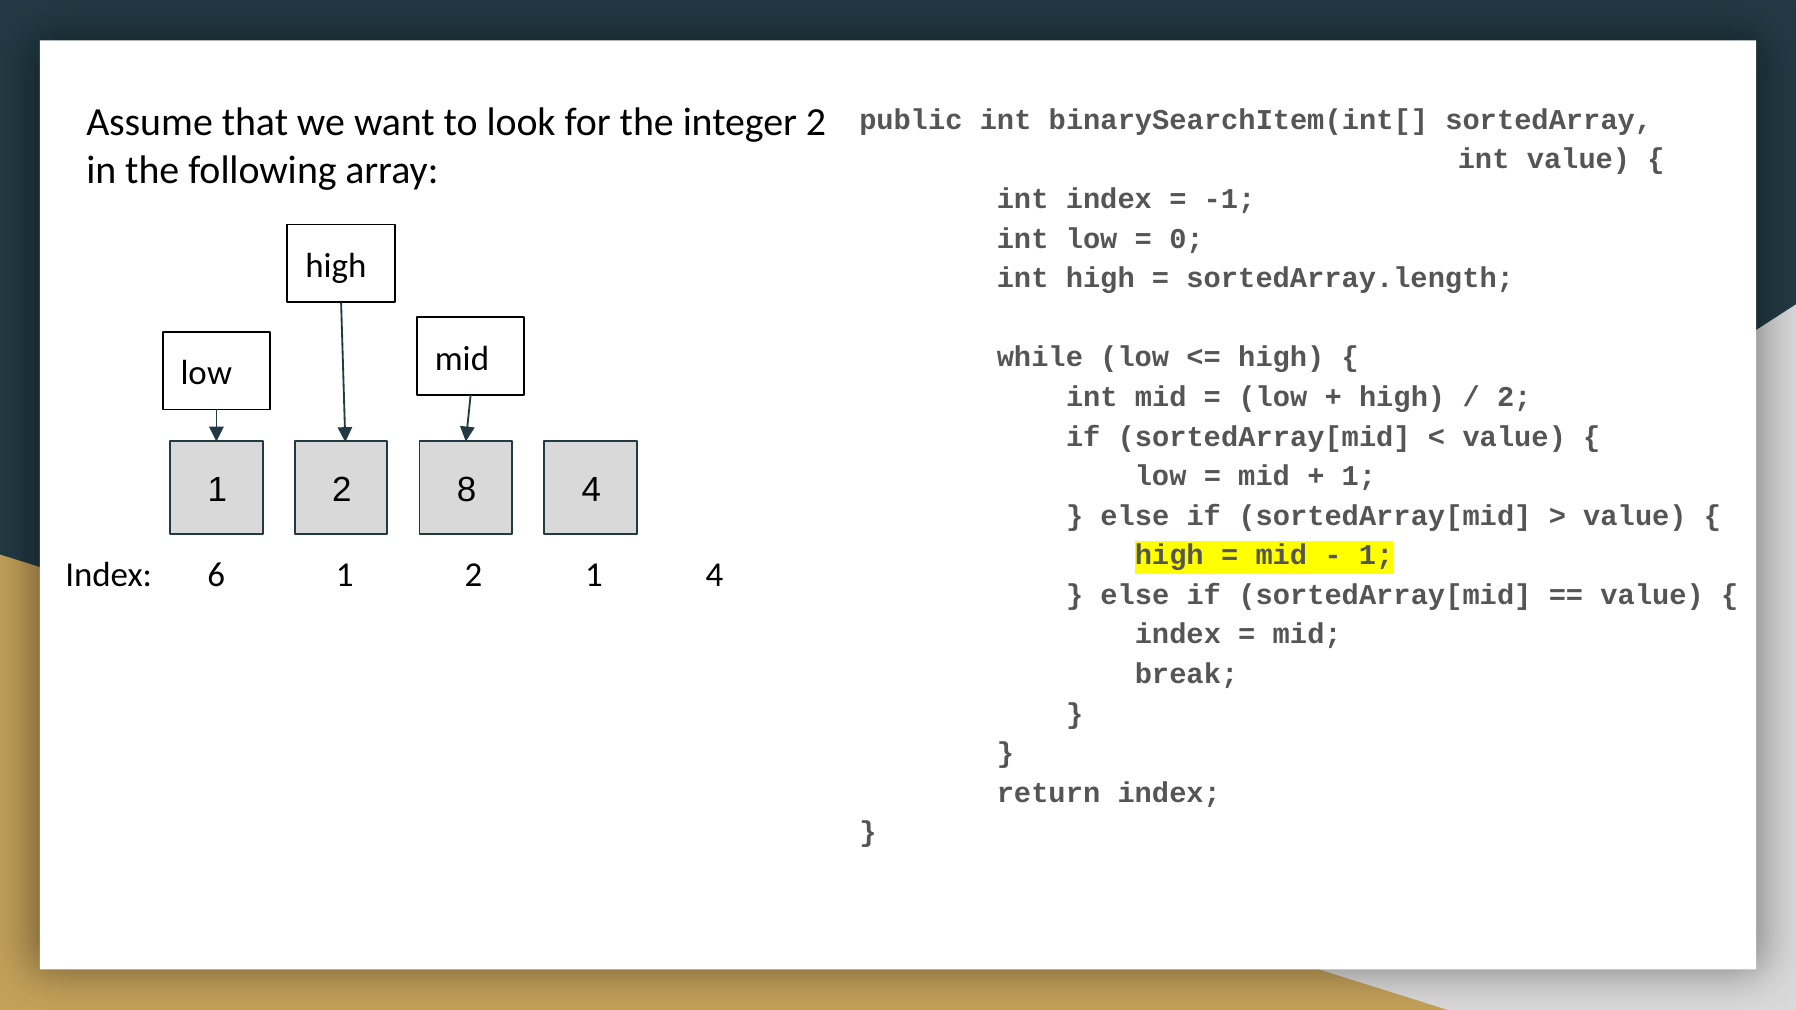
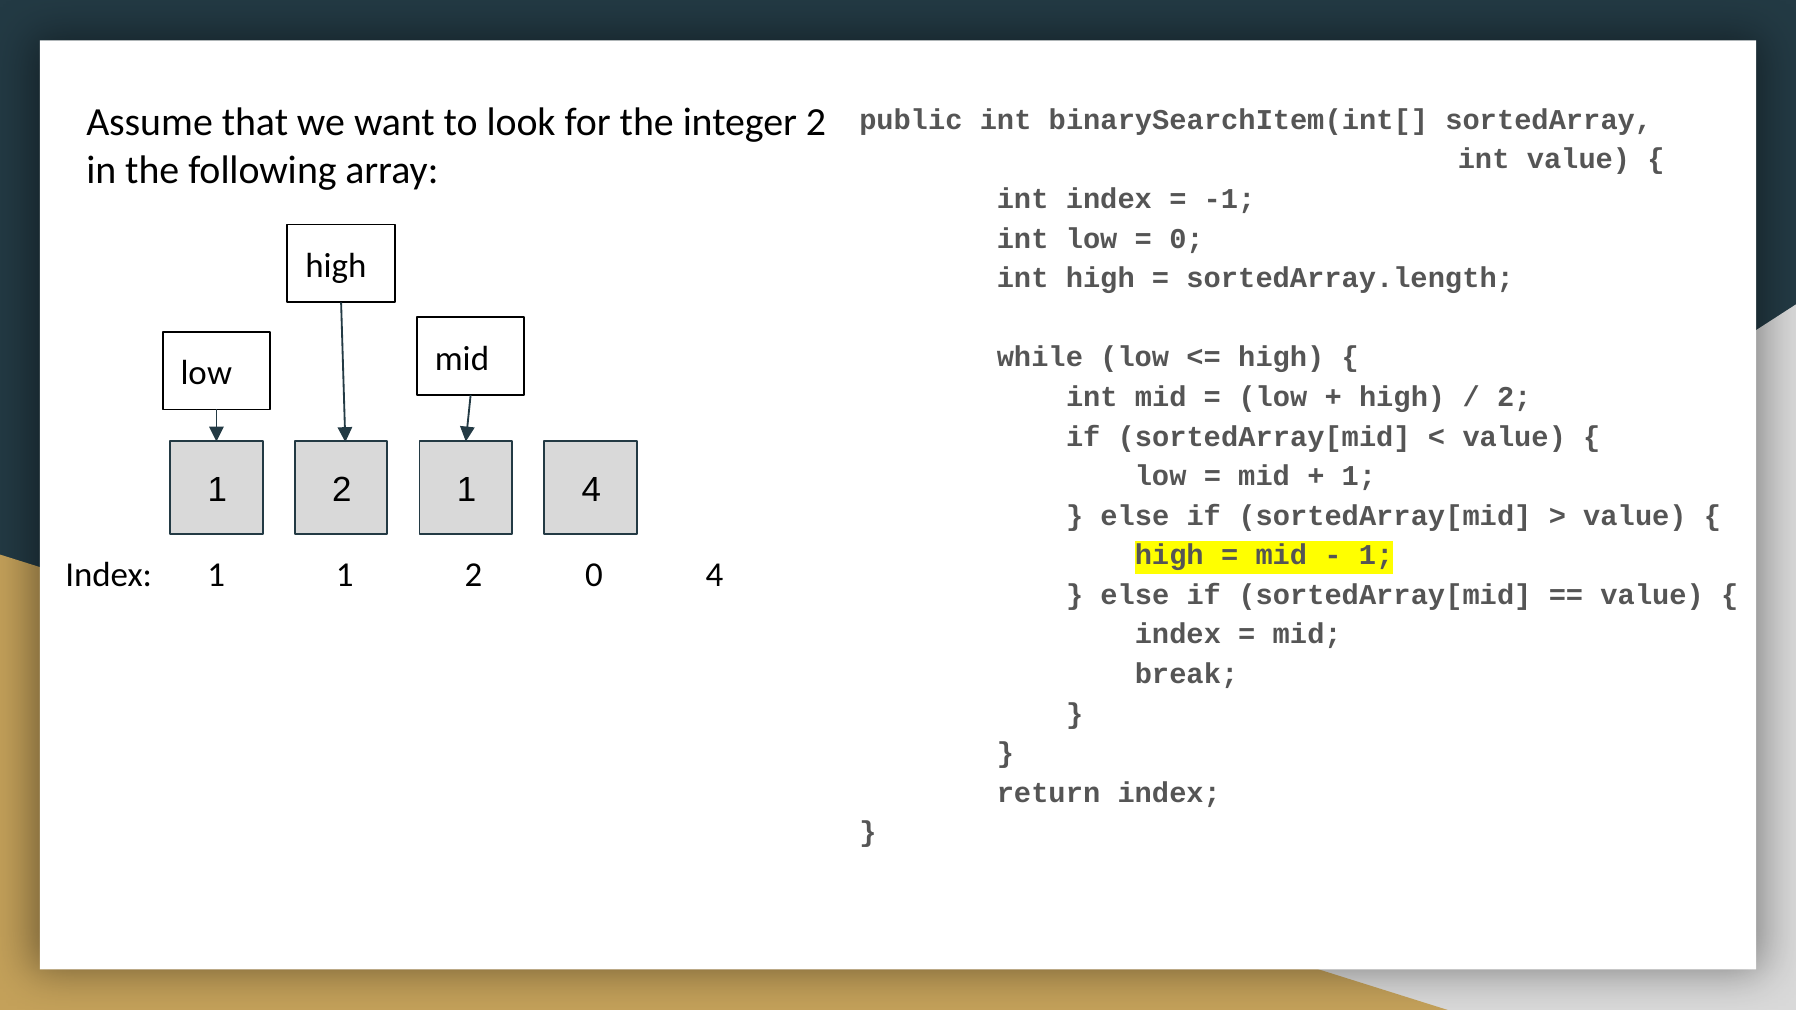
2 8: 8 -> 1
Index 6: 6 -> 1
2 1: 1 -> 0
